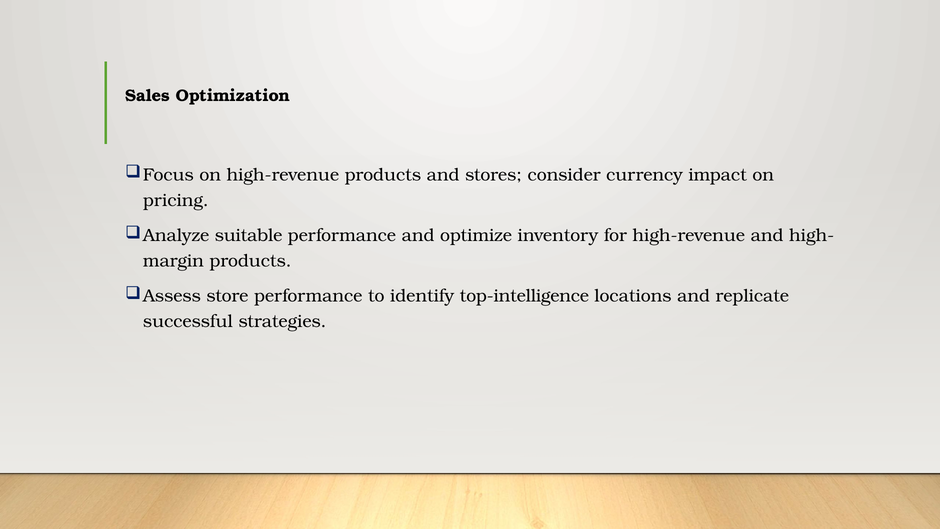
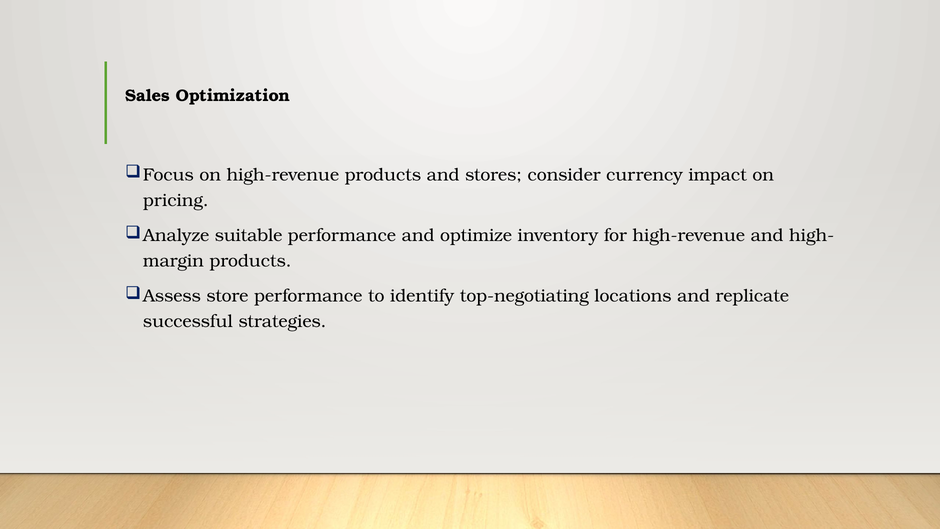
top-intelligence: top-intelligence -> top-negotiating
